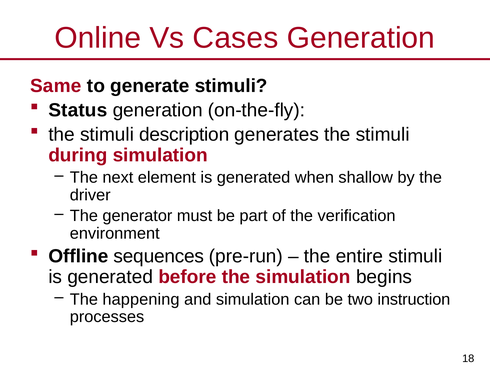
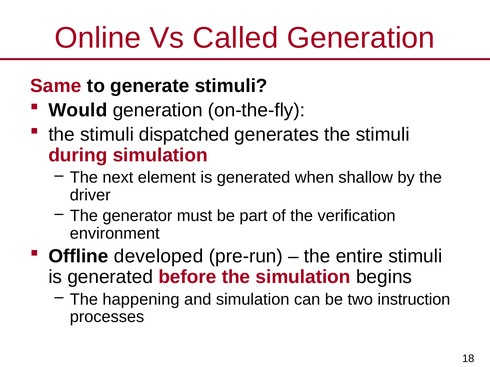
Cases: Cases -> Called
Status: Status -> Would
description: description -> dispatched
sequences: sequences -> developed
